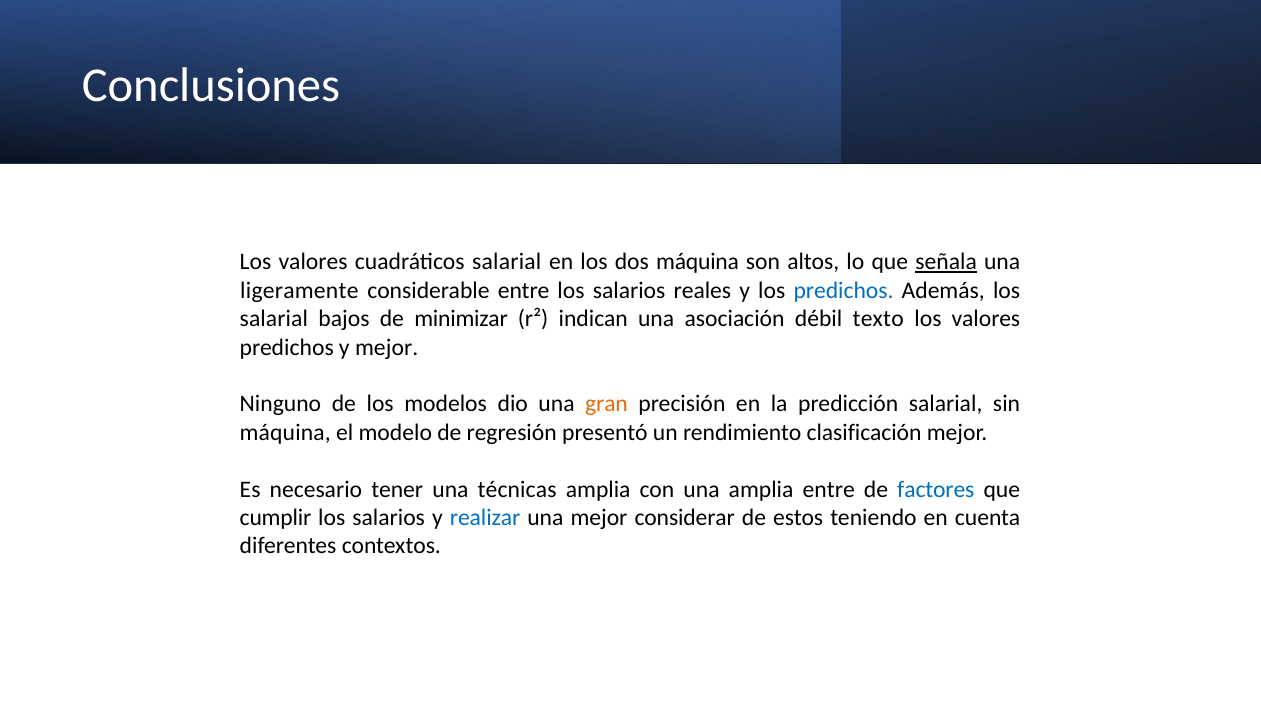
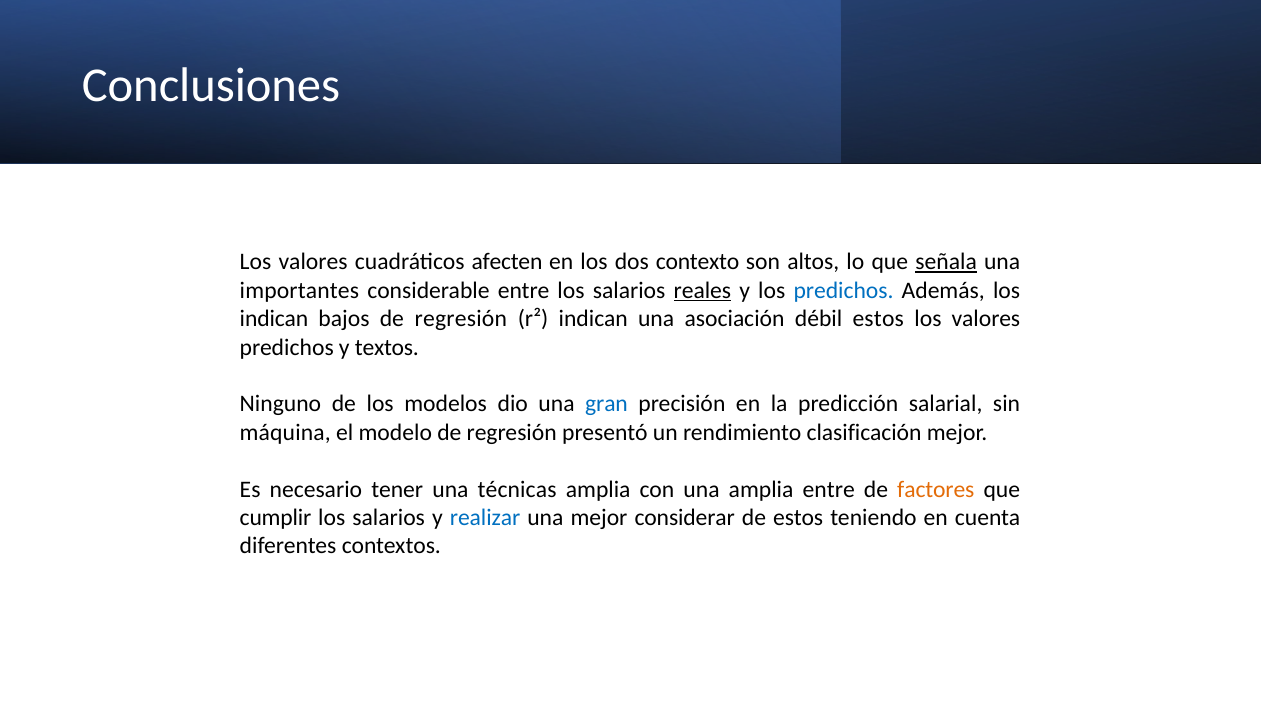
cuadráticos salarial: salarial -> afecten
dos máquina: máquina -> contexto
ligeramente: ligeramente -> importantes
reales underline: none -> present
salarial at (274, 318): salarial -> indican
bajos de minimizar: minimizar -> regresión
débil texto: texto -> estos
y mejor: mejor -> textos
gran colour: orange -> blue
factores colour: blue -> orange
